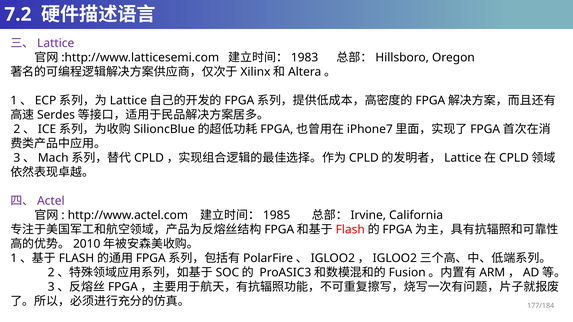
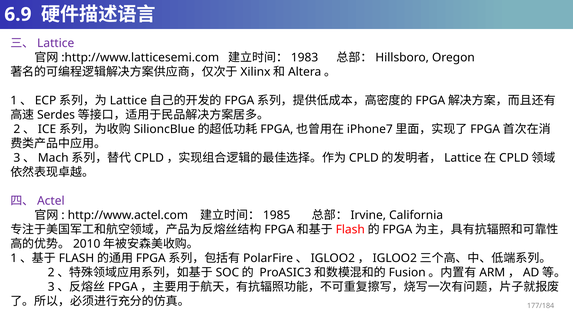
7.2: 7.2 -> 6.9
